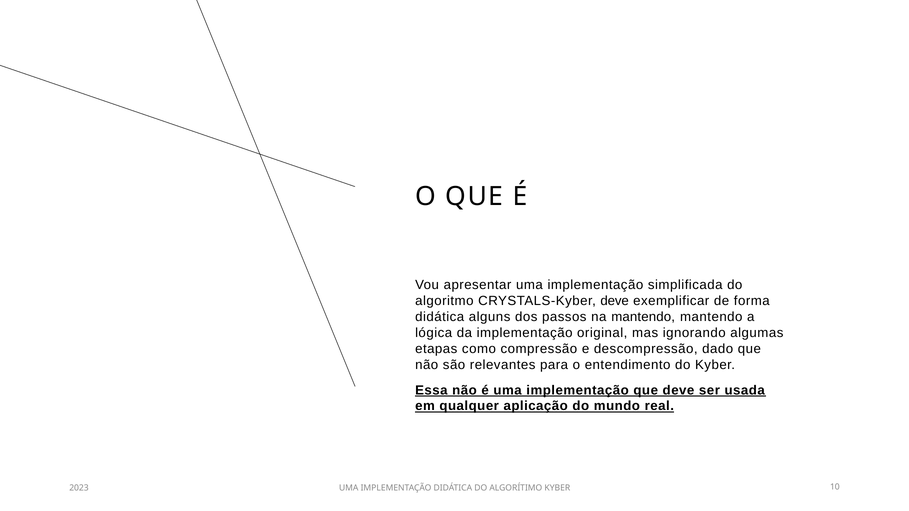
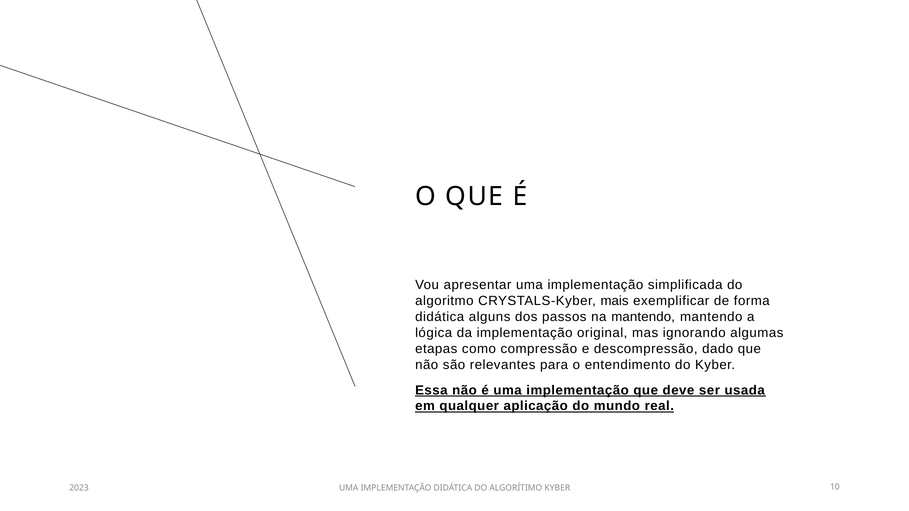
CRYSTALS-Kyber deve: deve -> mais
